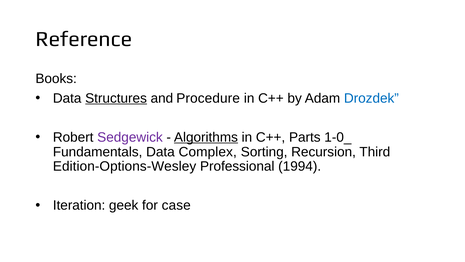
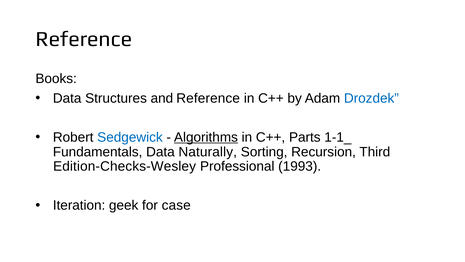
Structures underline: present -> none
and Procedure: Procedure -> Reference
Sedgewick colour: purple -> blue
1-0_: 1-0_ -> 1-1_
Complex: Complex -> Naturally
Edition-Options-Wesley: Edition-Options-Wesley -> Edition-Checks-Wesley
1994: 1994 -> 1993
